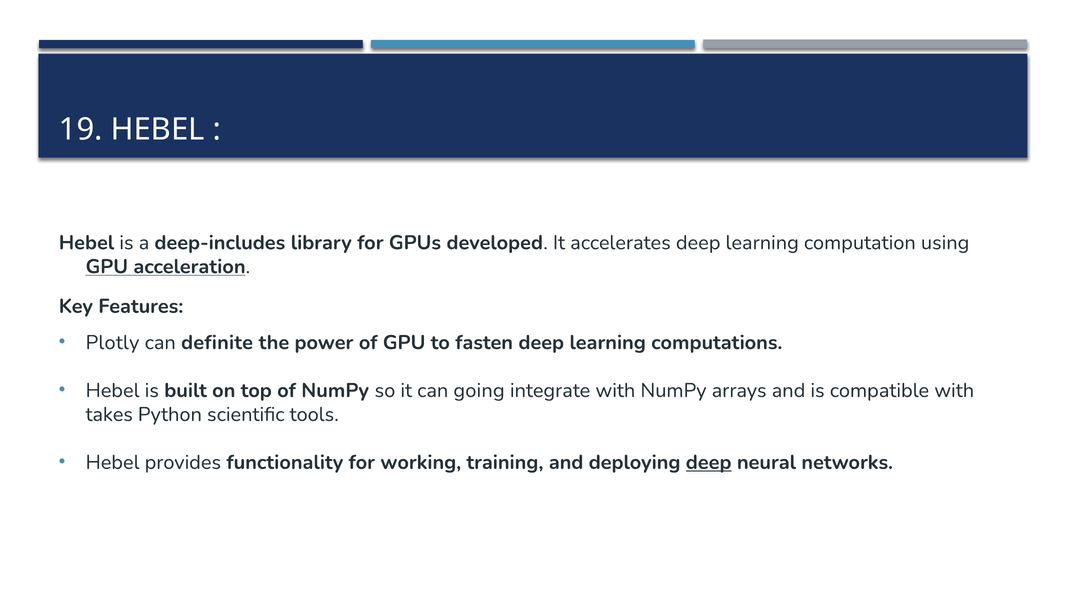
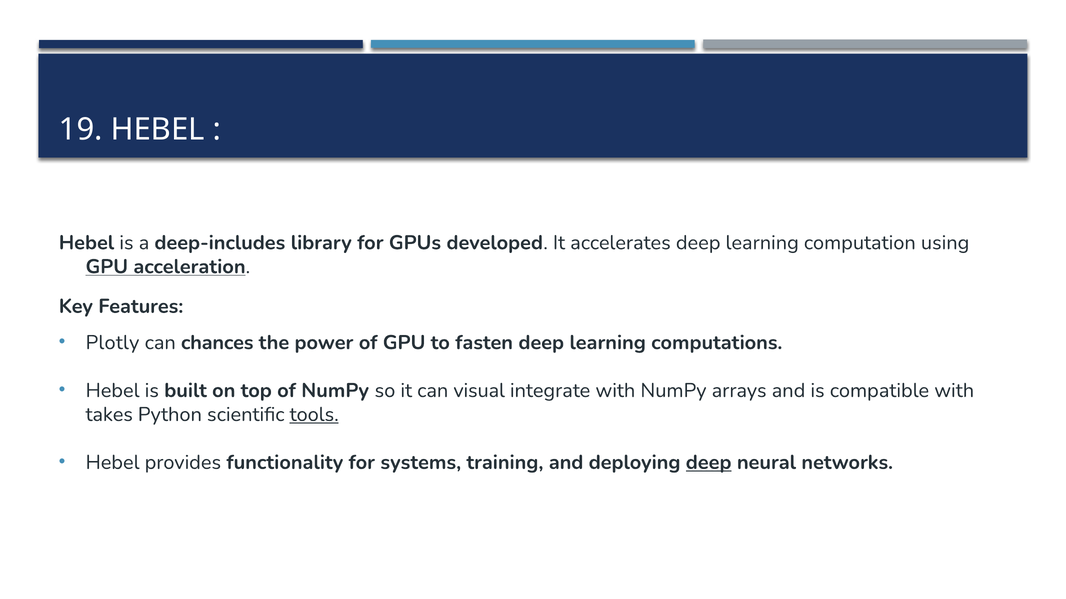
definite: definite -> chances
going: going -> visual
tools underline: none -> present
working: working -> systems
